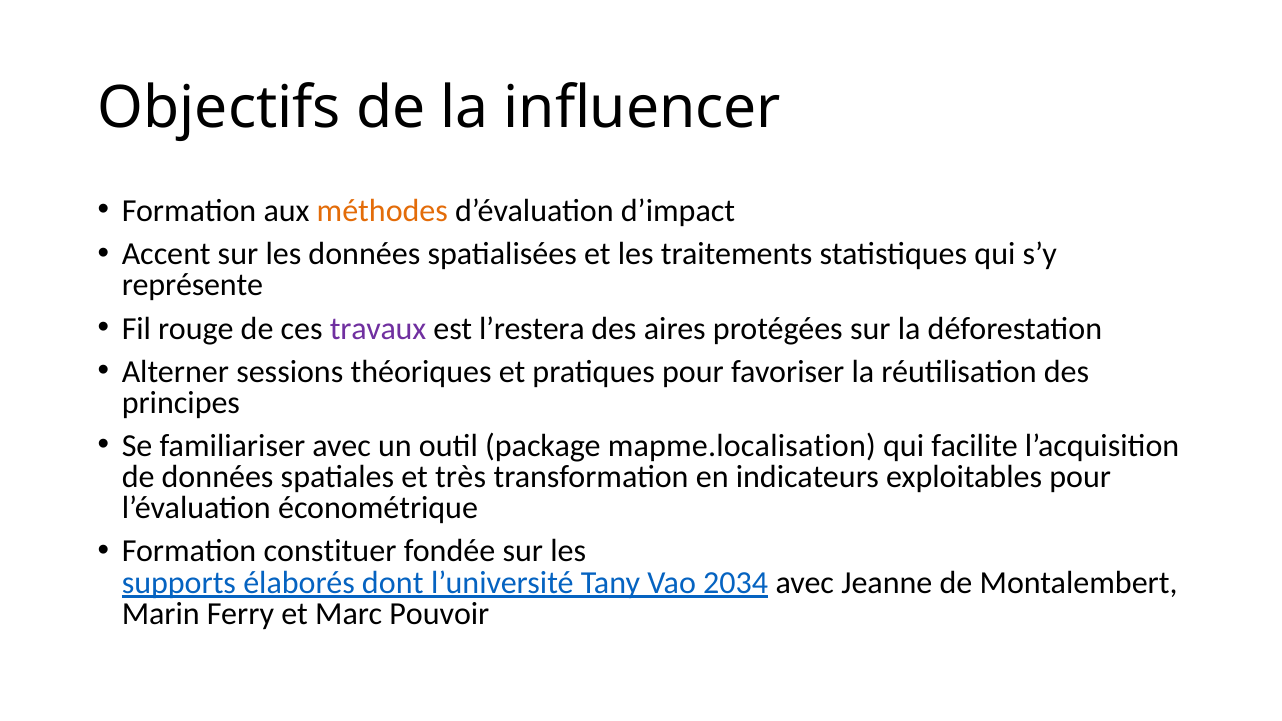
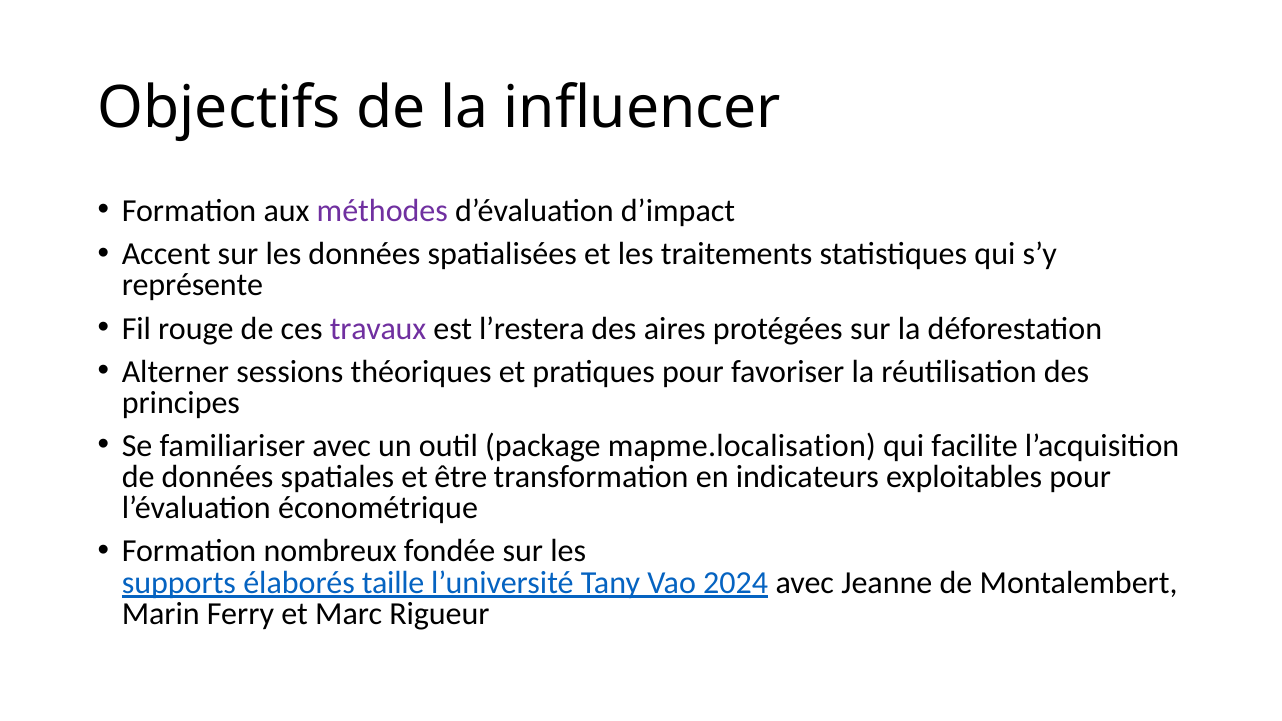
méthodes colour: orange -> purple
très: très -> être
constituer: constituer -> nombreux
dont: dont -> taille
2034: 2034 -> 2024
Pouvoir: Pouvoir -> Rigueur
